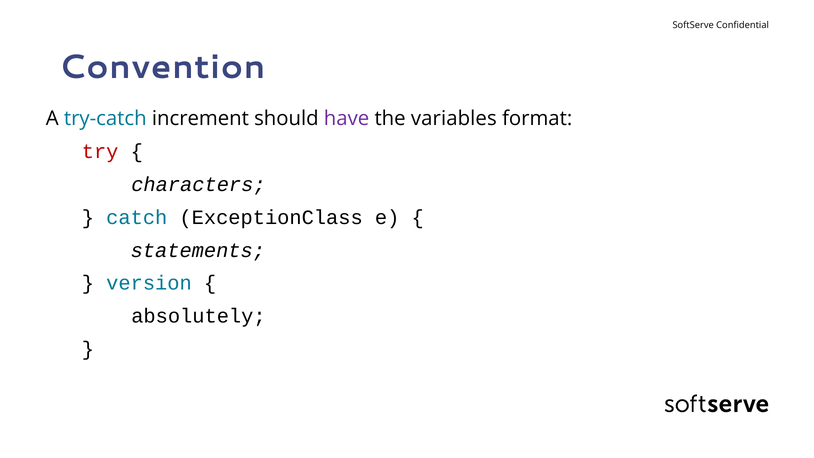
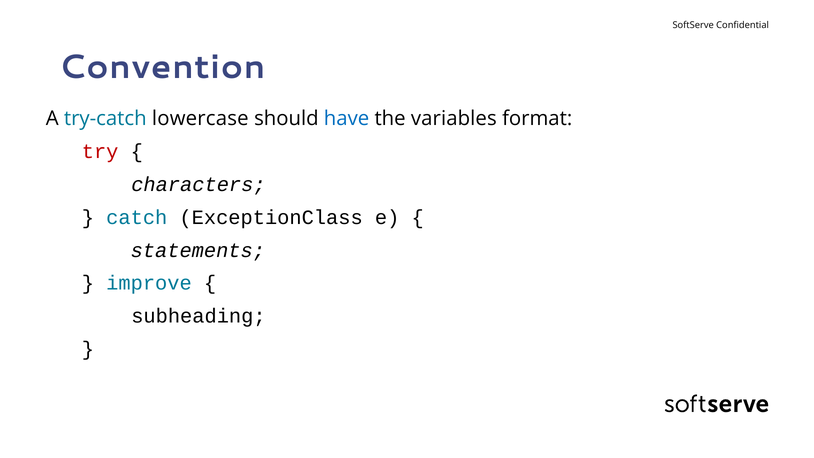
increment: increment -> lowercase
have colour: purple -> blue
version: version -> improve
absolutely: absolutely -> subheading
